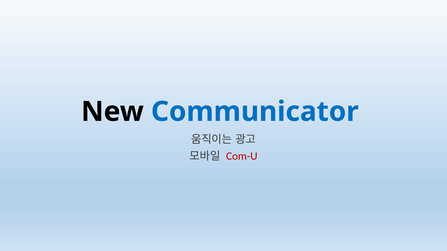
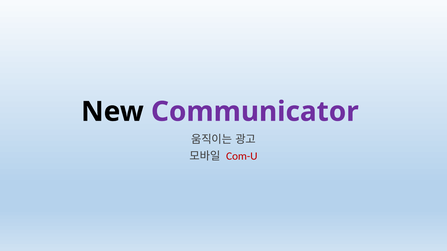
Communicator colour: blue -> purple
